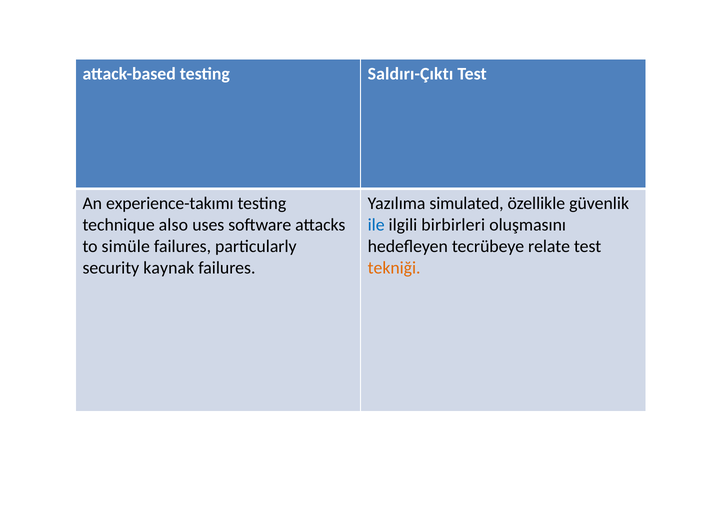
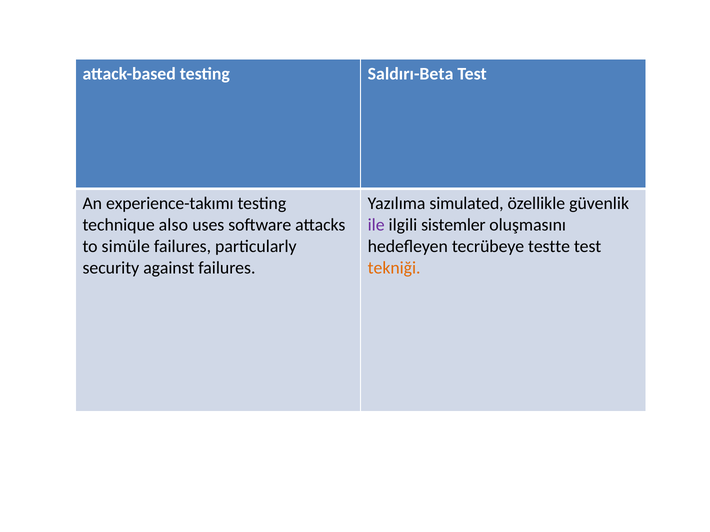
Saldırı-Çıktı: Saldırı-Çıktı -> Saldırı-Beta
ile colour: blue -> purple
birbirleri: birbirleri -> sistemler
relate: relate -> testte
kaynak: kaynak -> against
